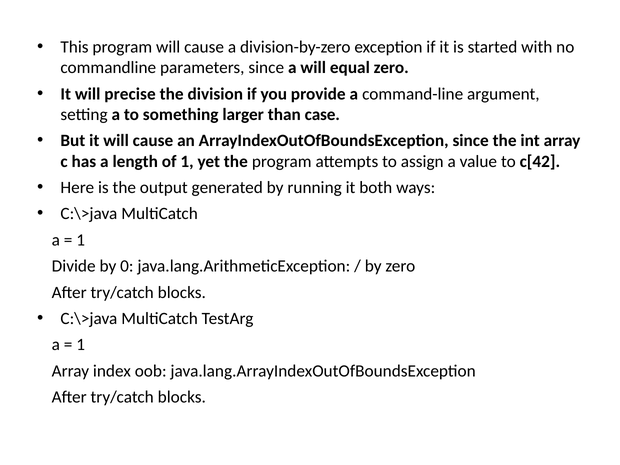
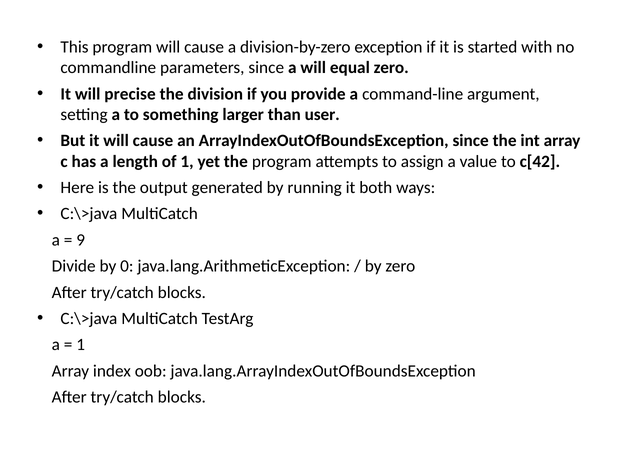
case: case -> user
1 at (81, 240): 1 -> 9
